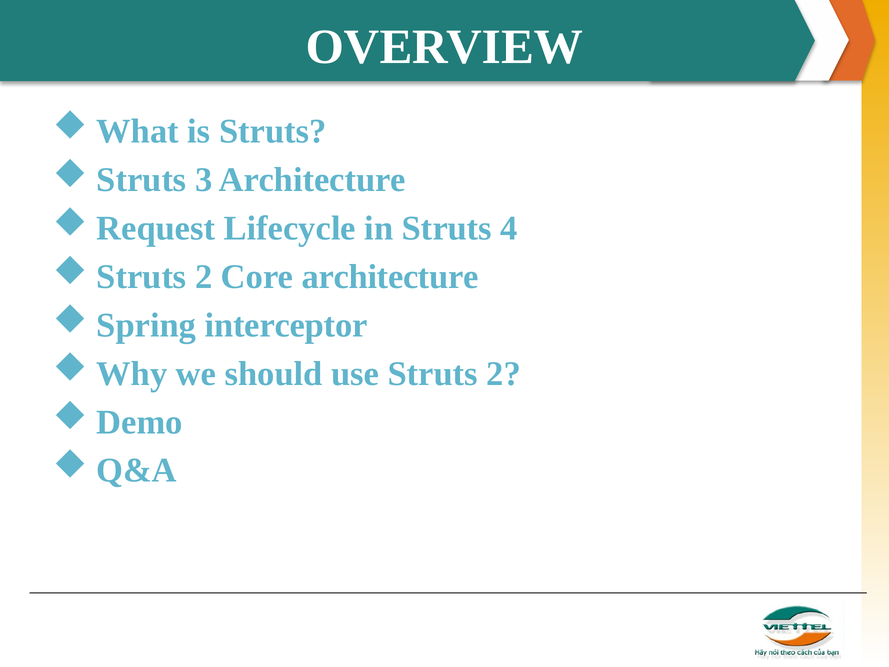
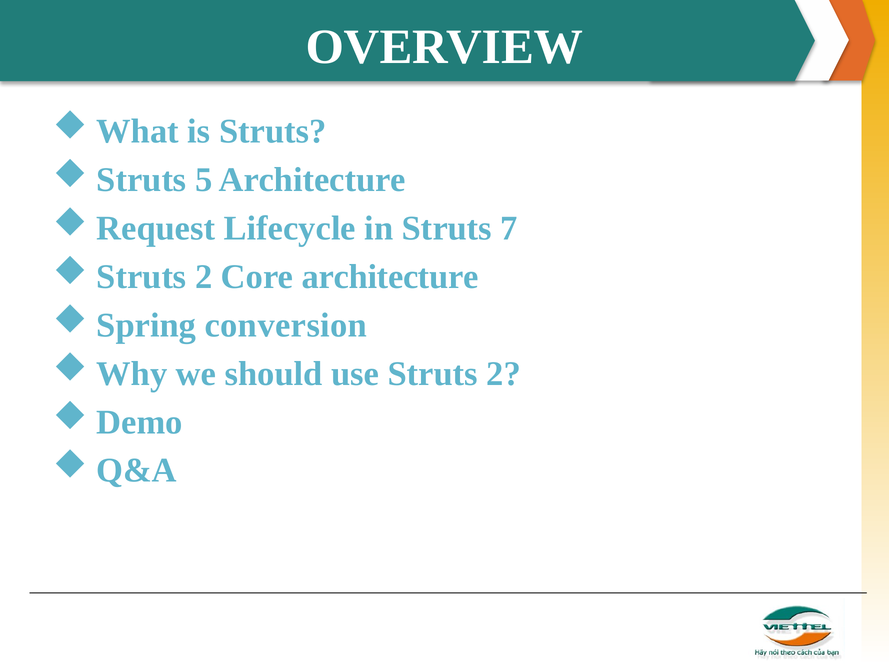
3: 3 -> 5
4: 4 -> 7
interceptor: interceptor -> conversion
